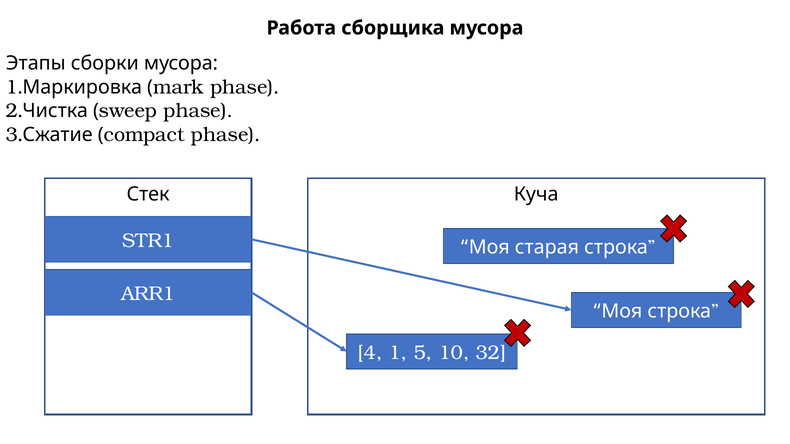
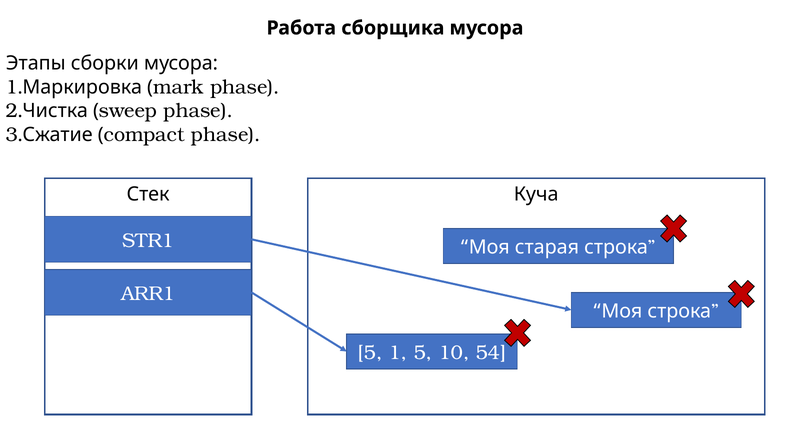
4 at (370, 353): 4 -> 5
32: 32 -> 54
